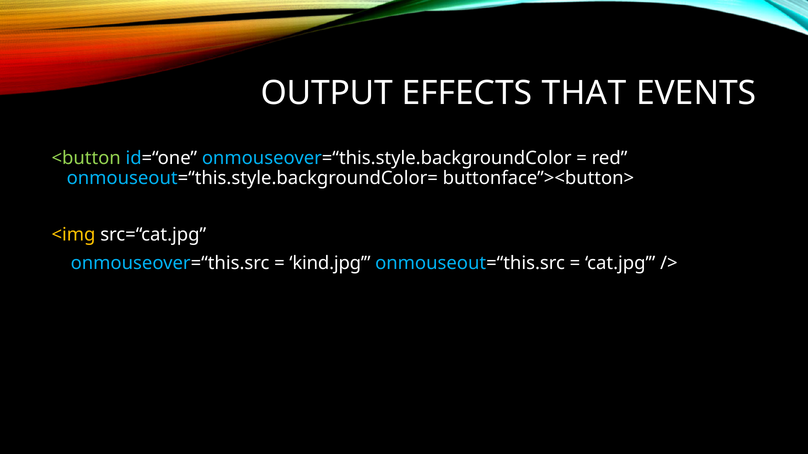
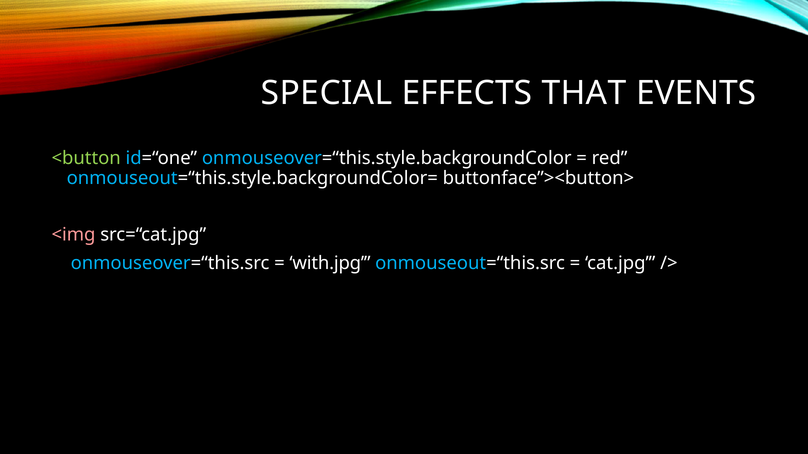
OUTPUT: OUTPUT -> SPECIAL
<img colour: yellow -> pink
kind.jpg: kind.jpg -> with.jpg
